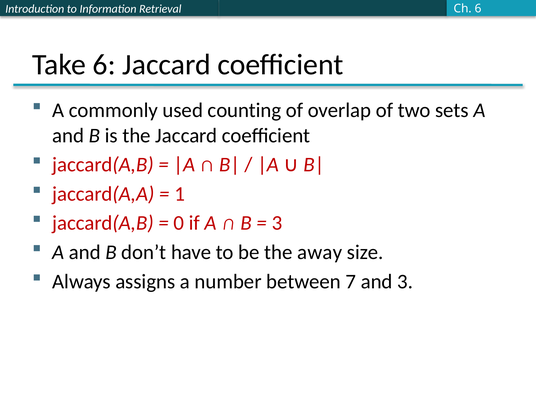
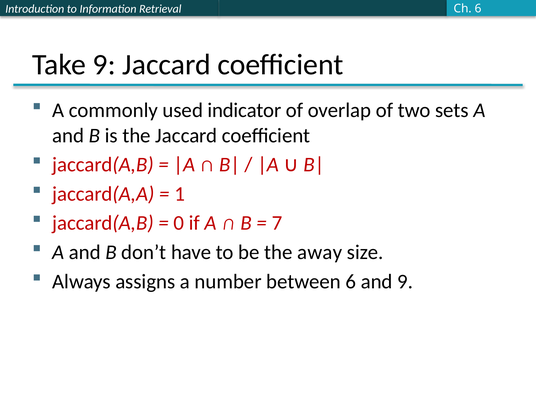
Take 6: 6 -> 9
counting: counting -> indicator
3 at (277, 223): 3 -> 7
between 7: 7 -> 6
and 3: 3 -> 9
